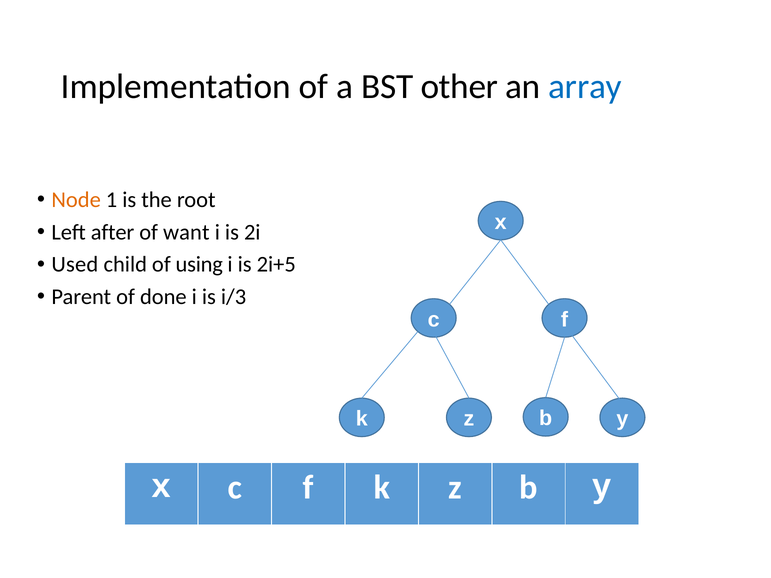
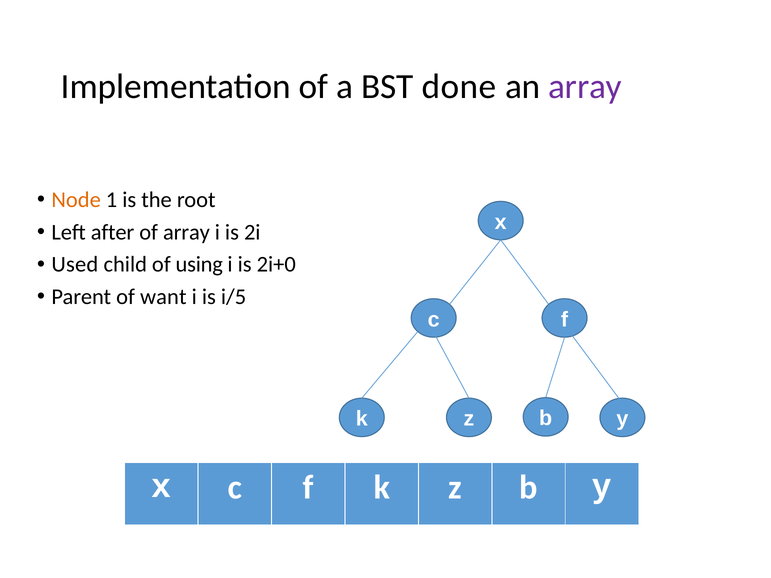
other: other -> done
array at (585, 86) colour: blue -> purple
of want: want -> array
2i+5: 2i+5 -> 2i+0
done: done -> want
i/3: i/3 -> i/5
